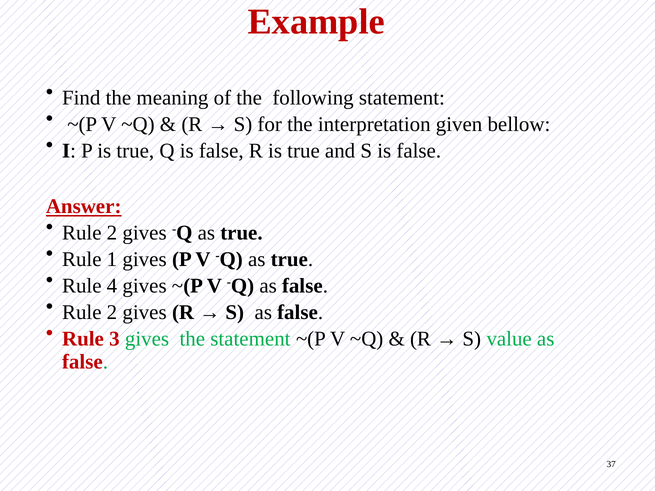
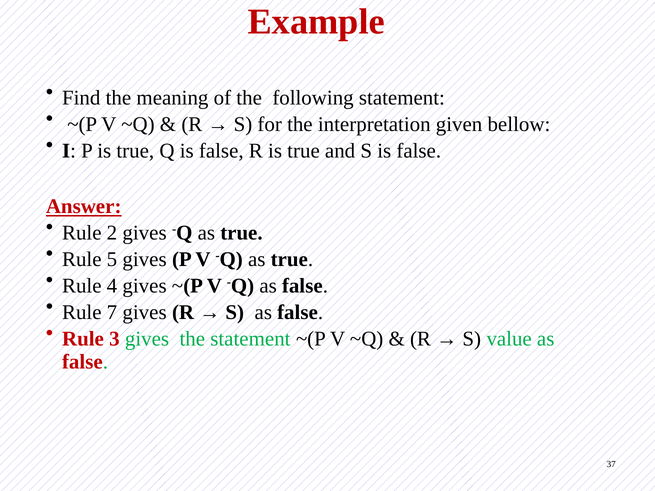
1: 1 -> 5
2 at (112, 313): 2 -> 7
